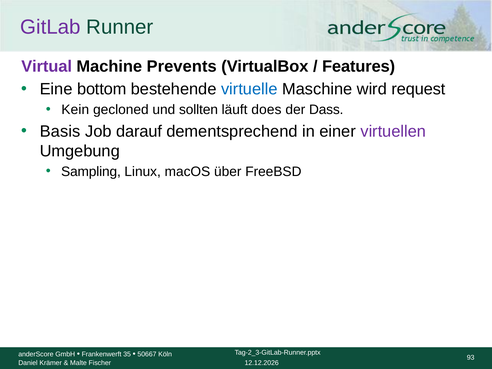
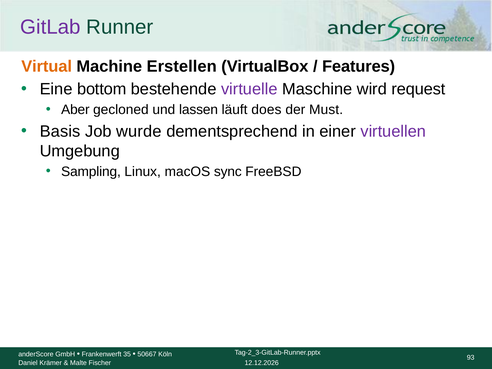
Virtual colour: purple -> orange
Prevents: Prevents -> Erstellen
virtuelle colour: blue -> purple
Kein: Kein -> Aber
sollten: sollten -> lassen
Dass: Dass -> Must
darauf: darauf -> wurde
über: über -> sync
